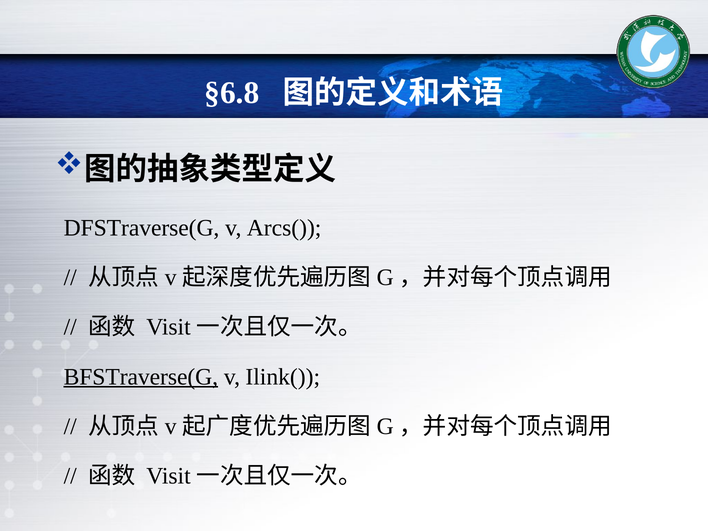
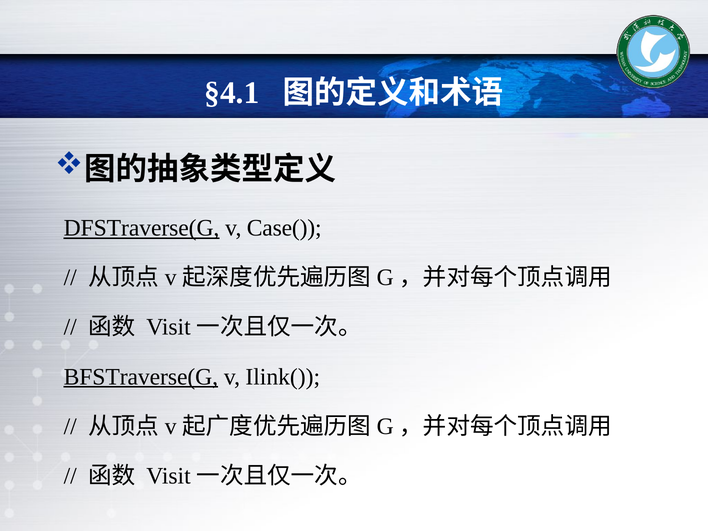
§6.8: §6.8 -> §4.1
DFSTraverse(G underline: none -> present
Arcs(: Arcs( -> Case(
